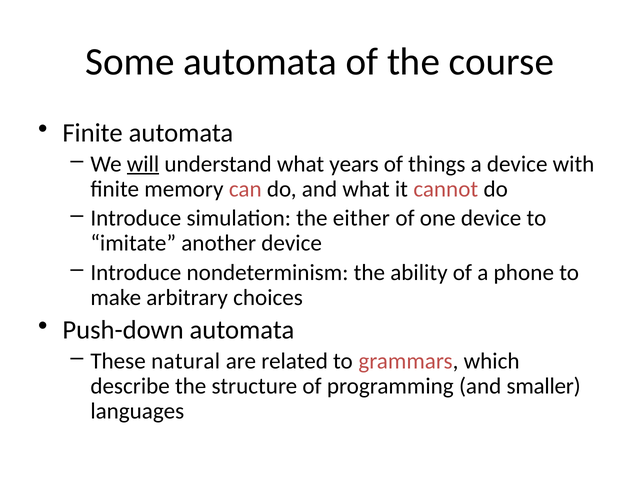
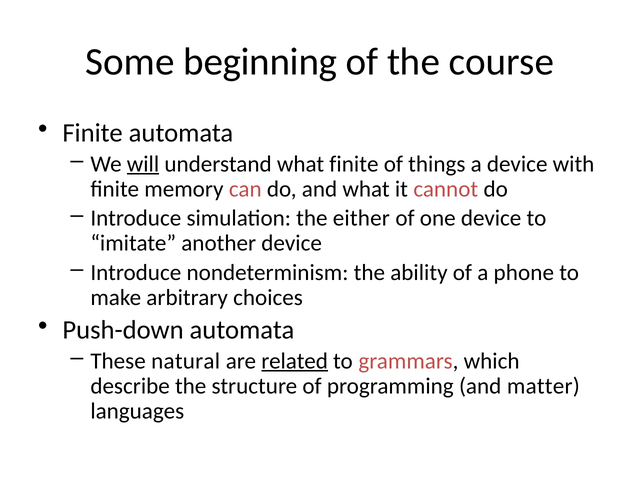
Some automata: automata -> beginning
what years: years -> finite
related underline: none -> present
smaller: smaller -> matter
